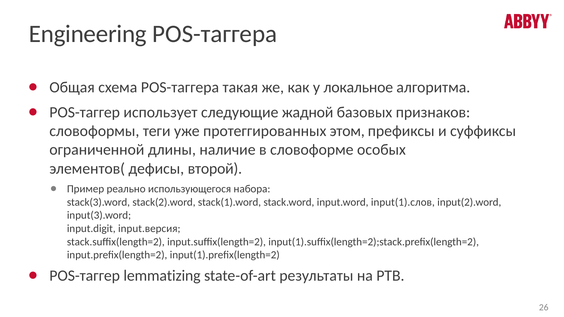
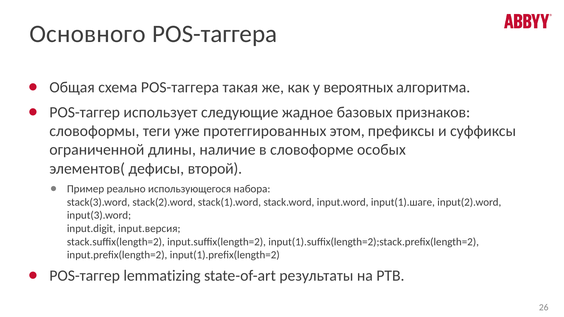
Engineering: Engineering -> Основного
локальное: локальное -> вероятных
жадной: жадной -> жадное
input(1).слов: input(1).слов -> input(1).шаге
